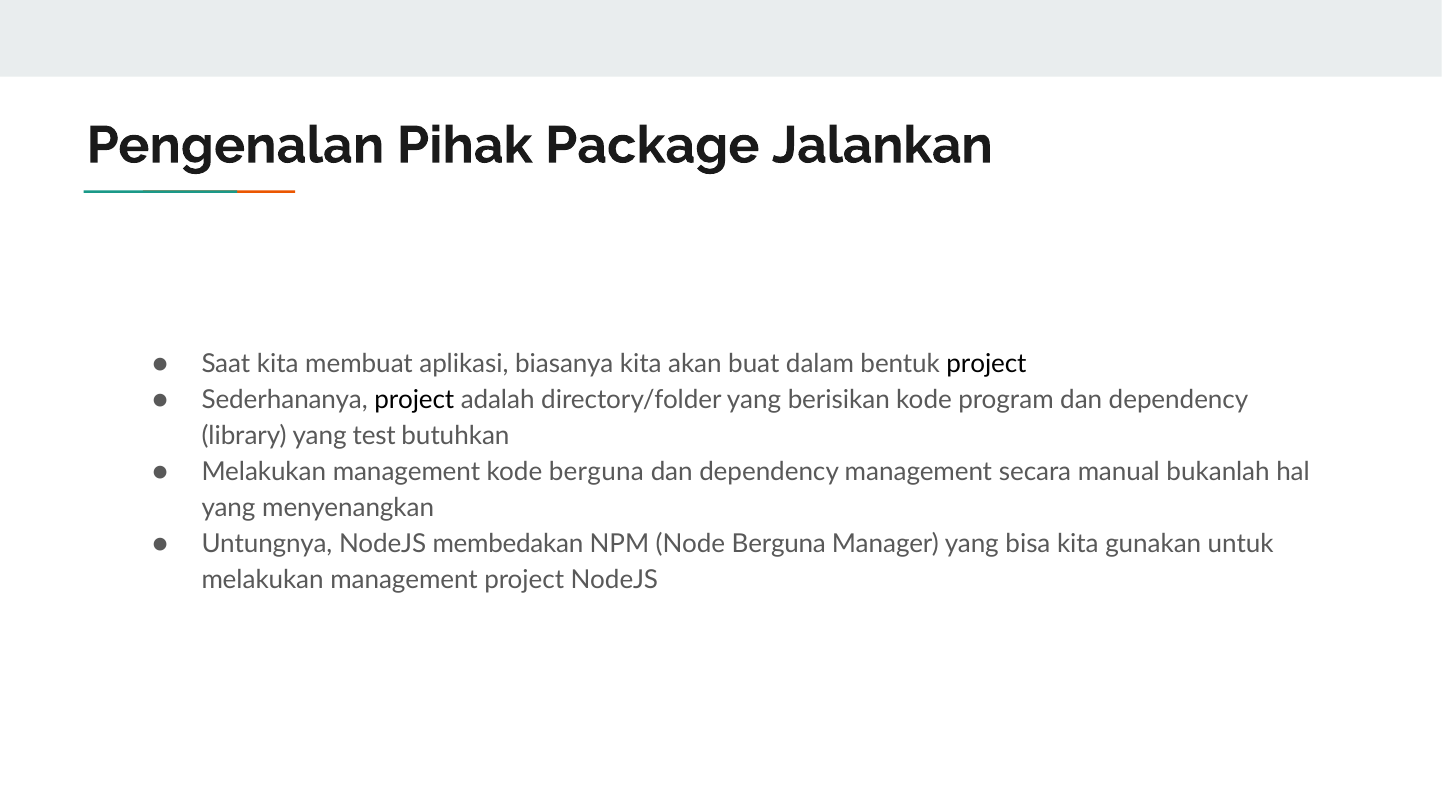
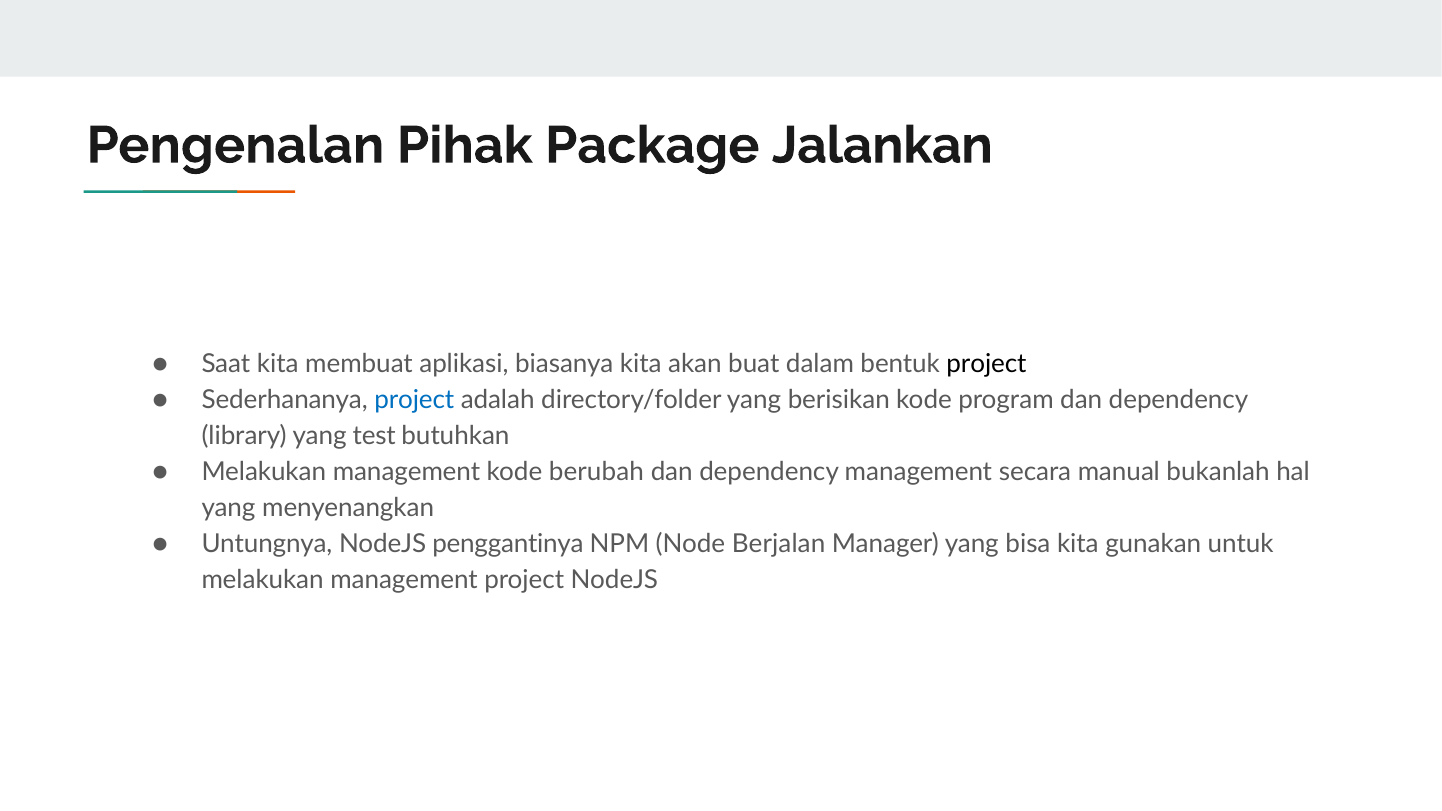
project at (414, 400) colour: black -> blue
kode berguna: berguna -> berubah
membedakan: membedakan -> penggantinya
Node Berguna: Berguna -> Berjalan
